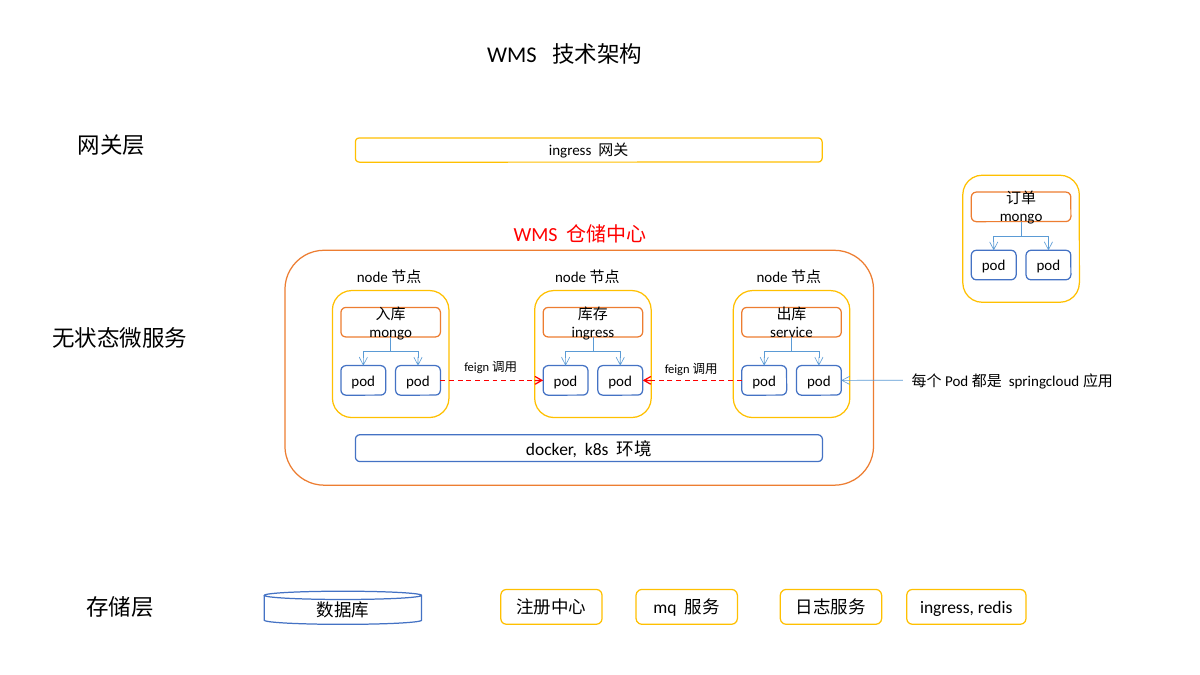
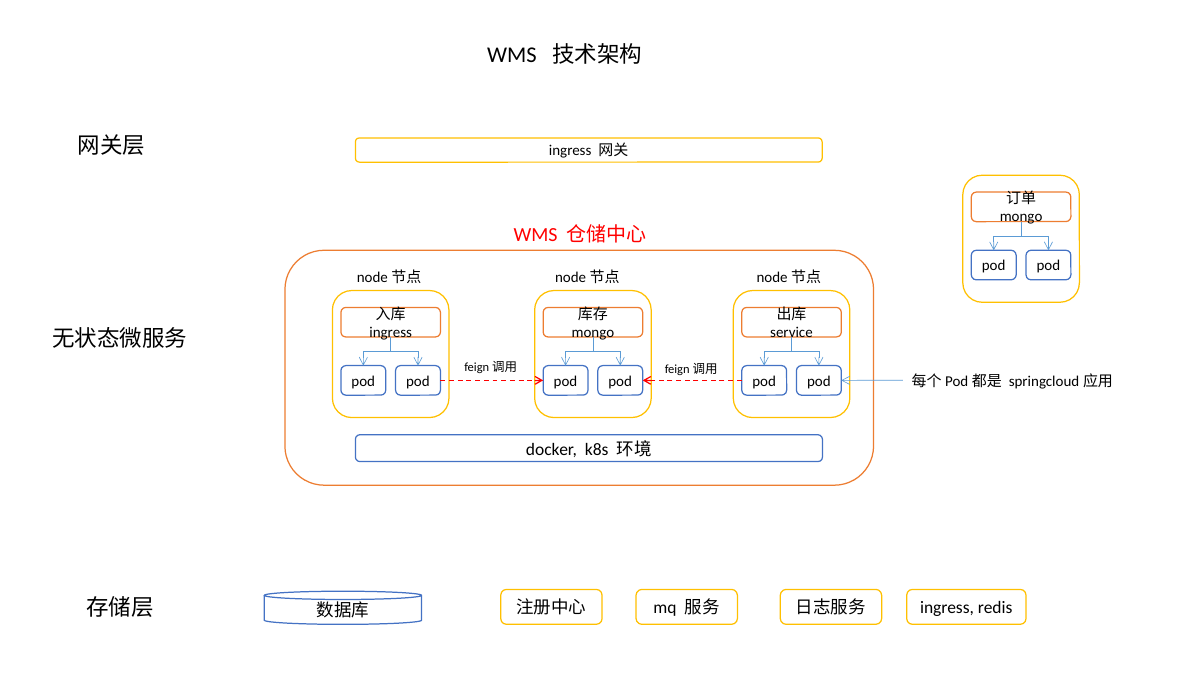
mongo at (391, 332): mongo -> ingress
ingress at (593, 332): ingress -> mongo
